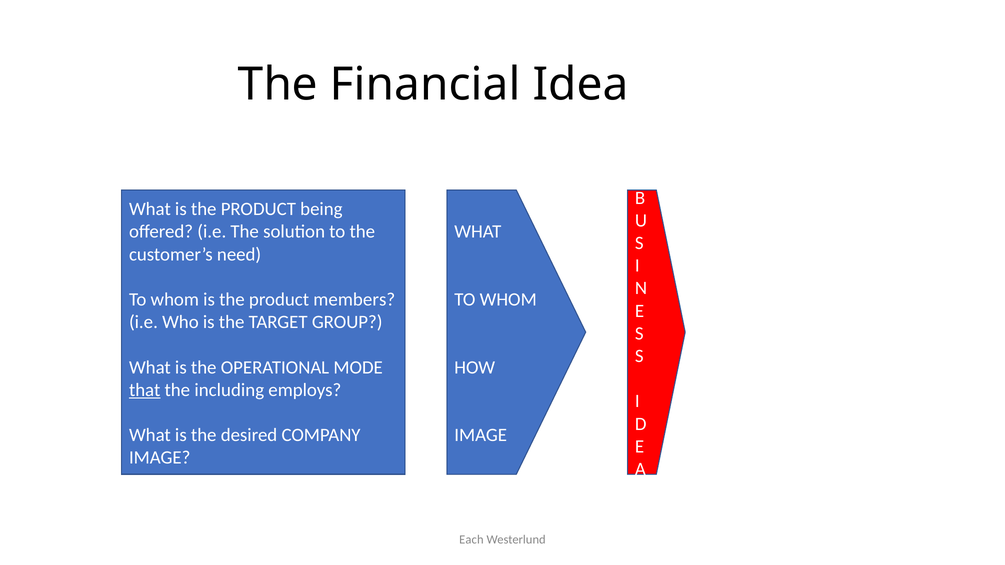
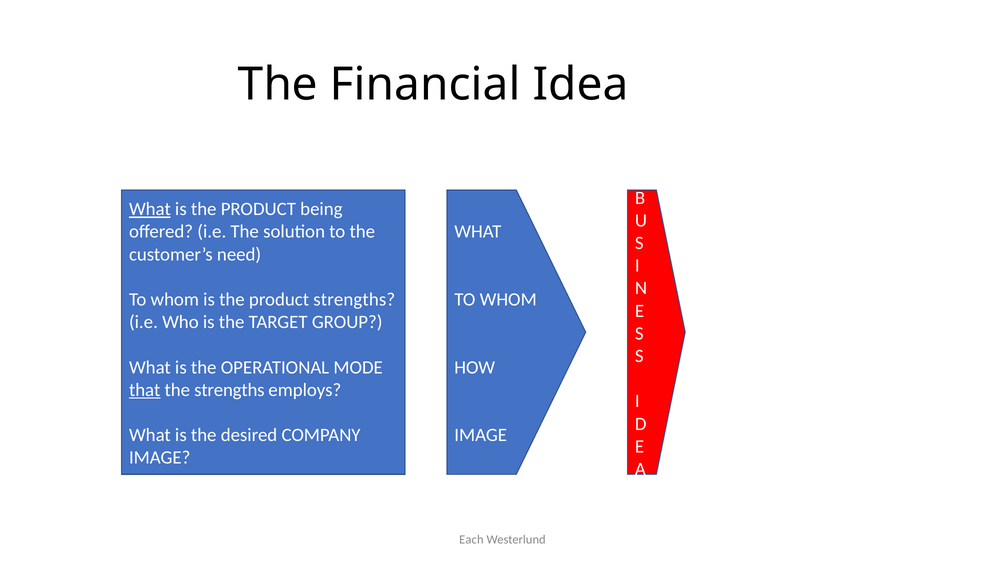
What at (150, 209) underline: none -> present
product members: members -> strengths
the including: including -> strengths
